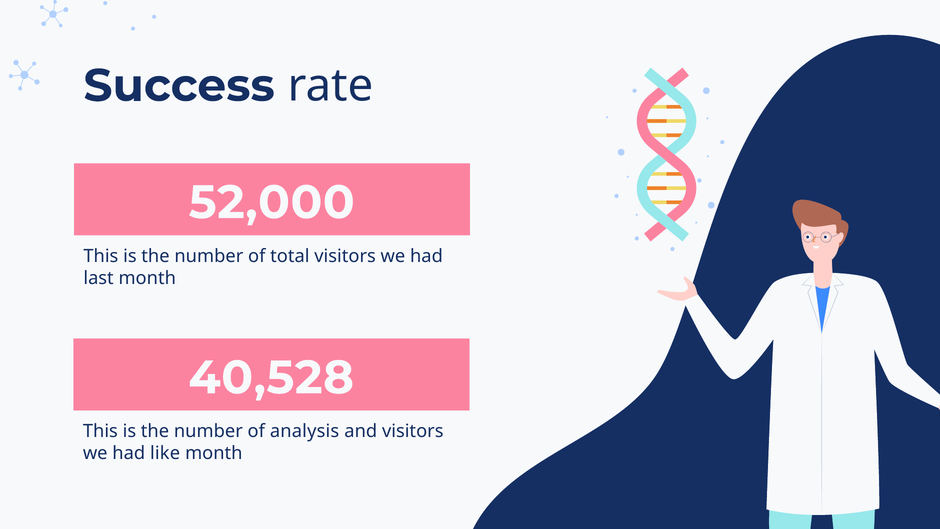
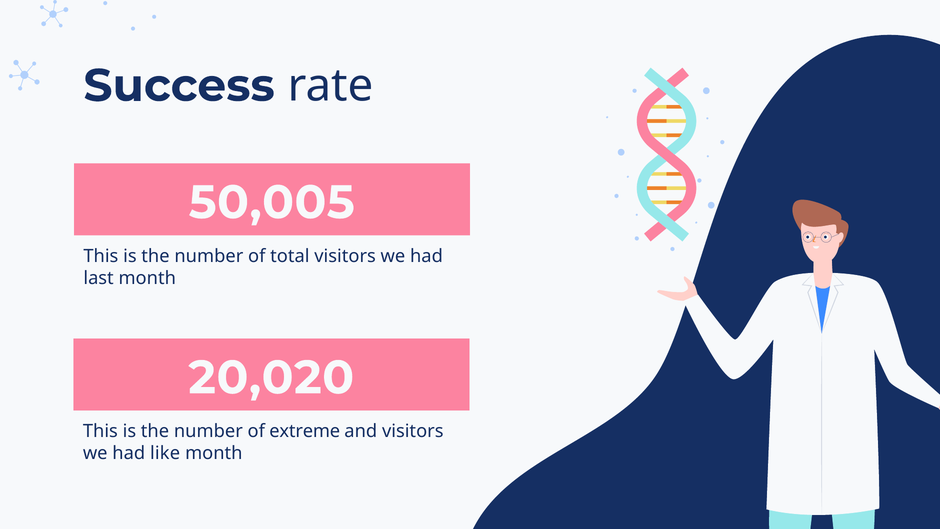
52,000: 52,000 -> 50,005
40,528: 40,528 -> 20,020
analysis: analysis -> extreme
